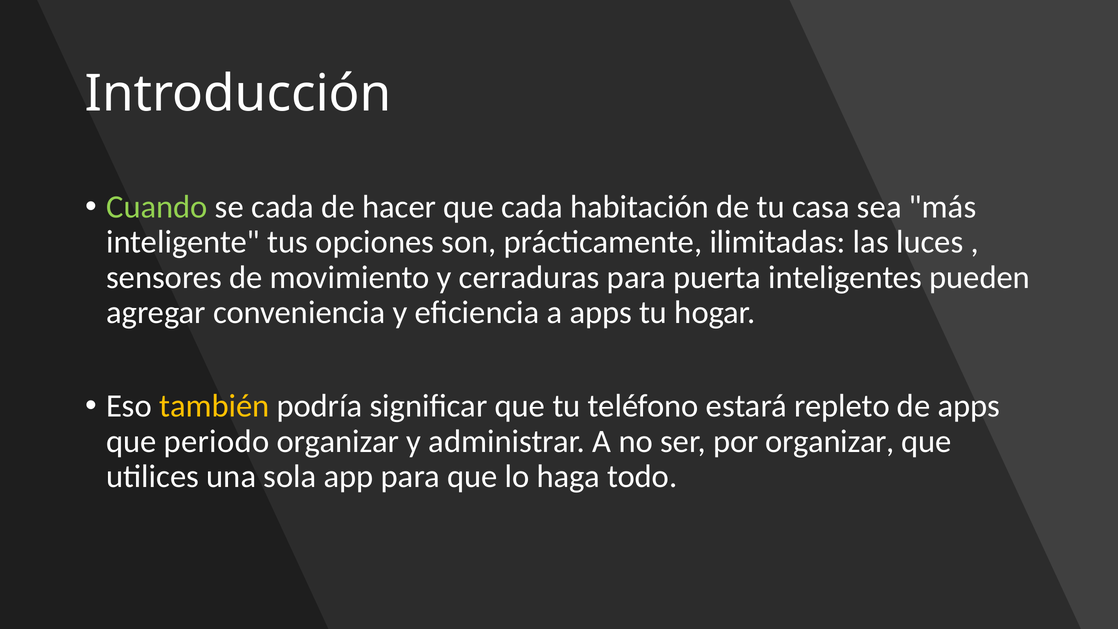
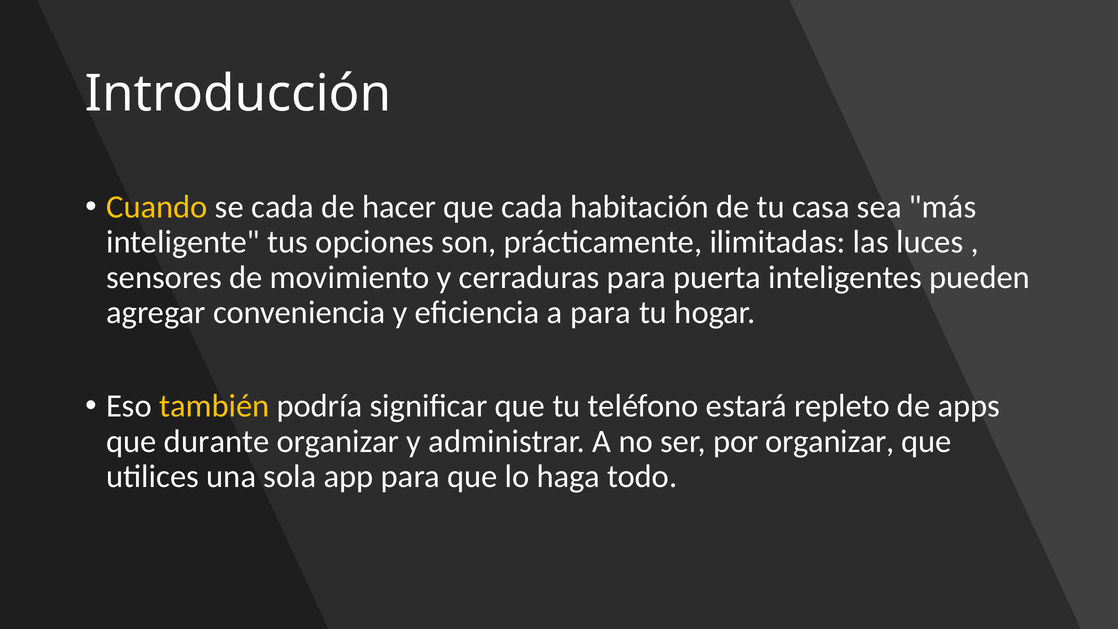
Cuando colour: light green -> yellow
a apps: apps -> para
periodo: periodo -> durante
